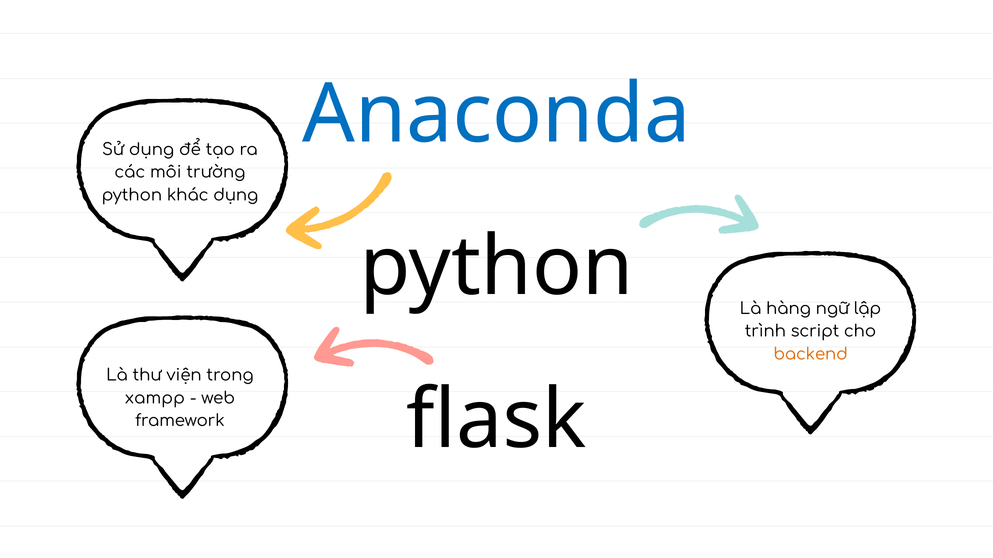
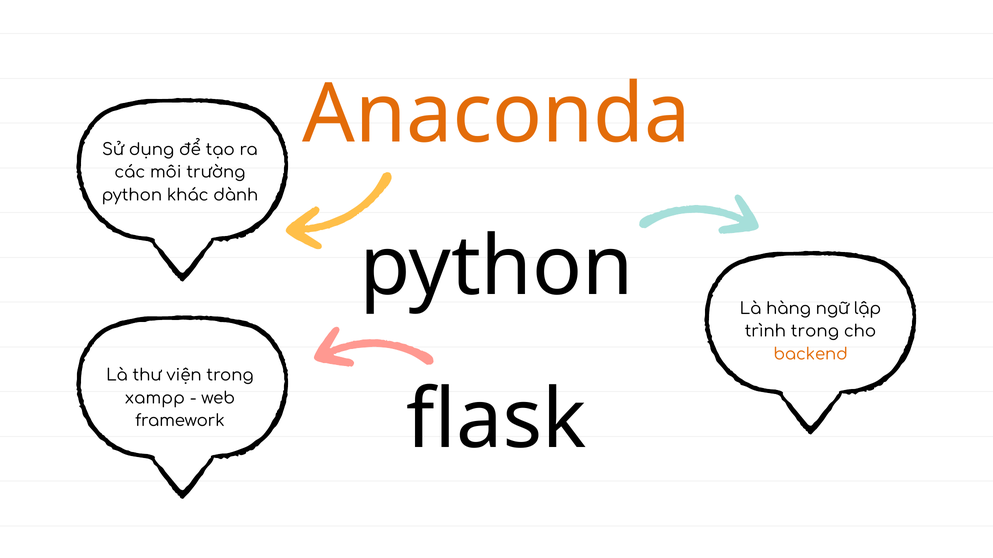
Anaconda colour: blue -> orange
khác dụng: dụng -> dành
trình script: script -> trong
